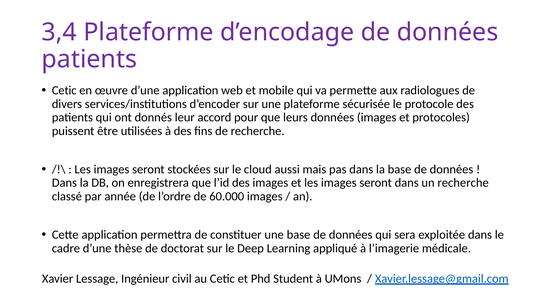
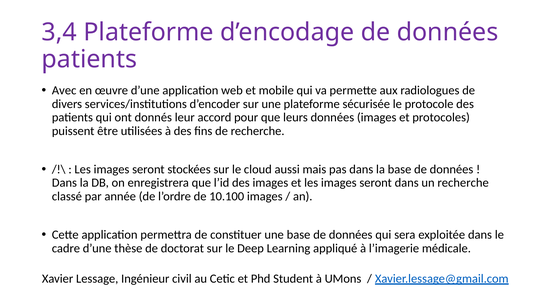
Cetic at (64, 90): Cetic -> Avec
60.000: 60.000 -> 10.100
